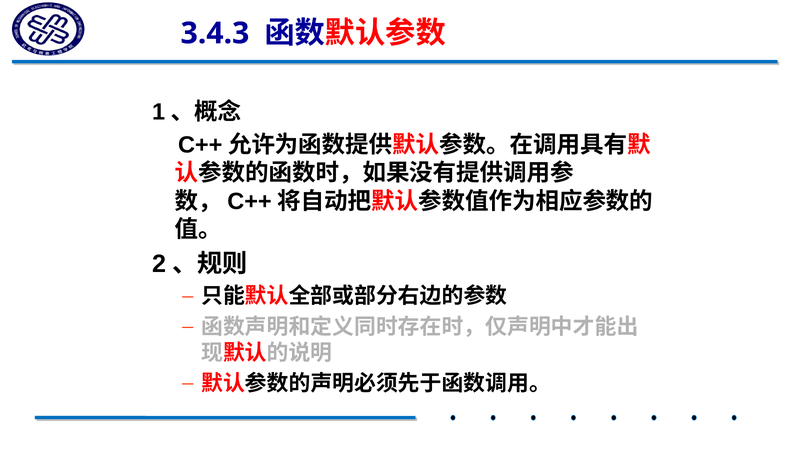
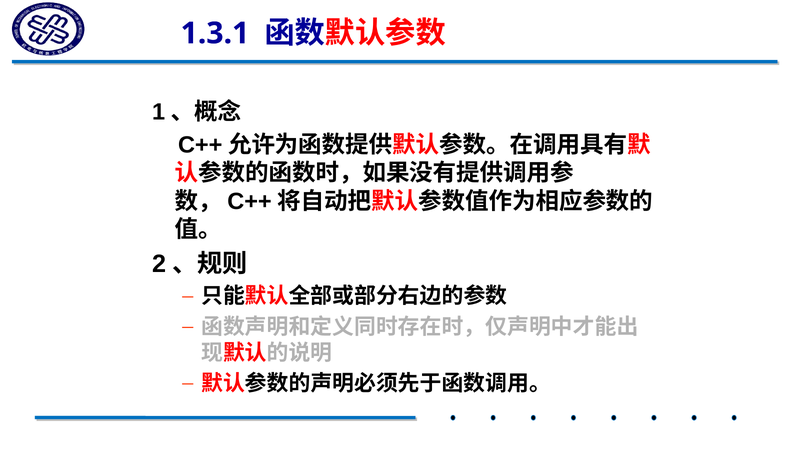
3.4.3: 3.4.3 -> 1.3.1
